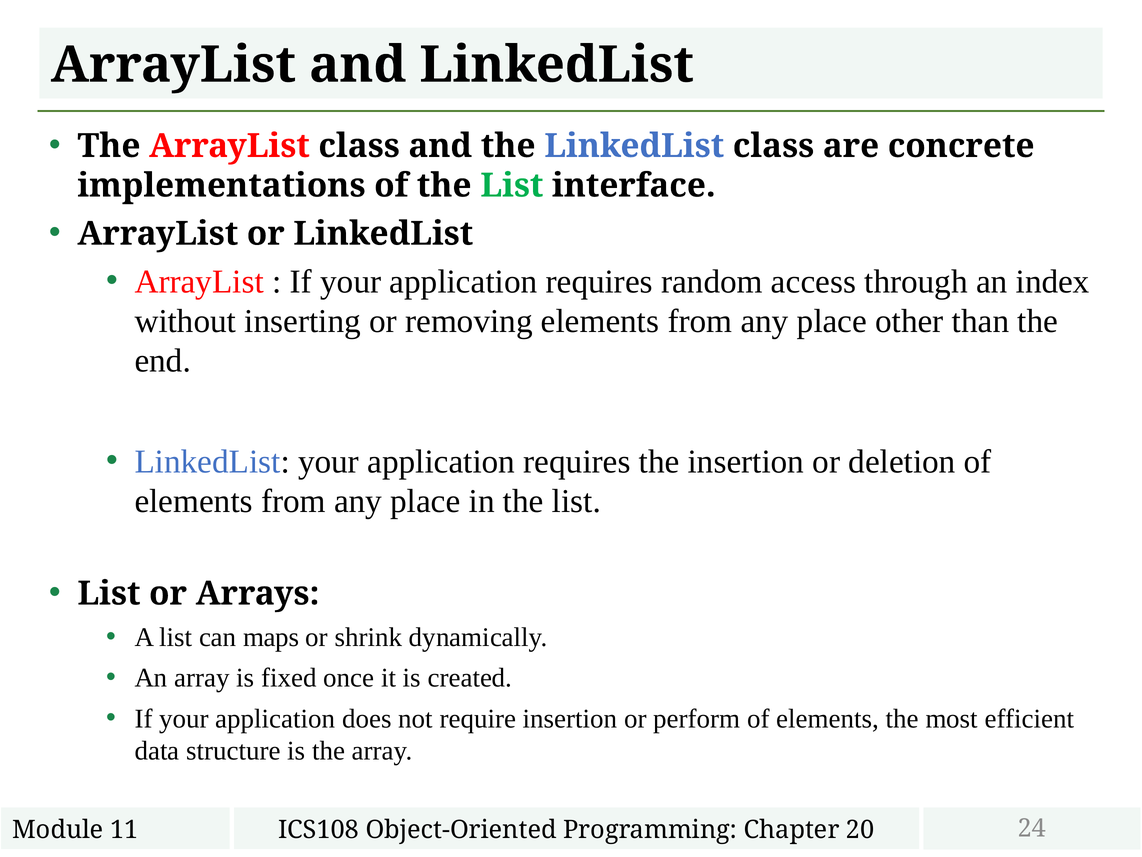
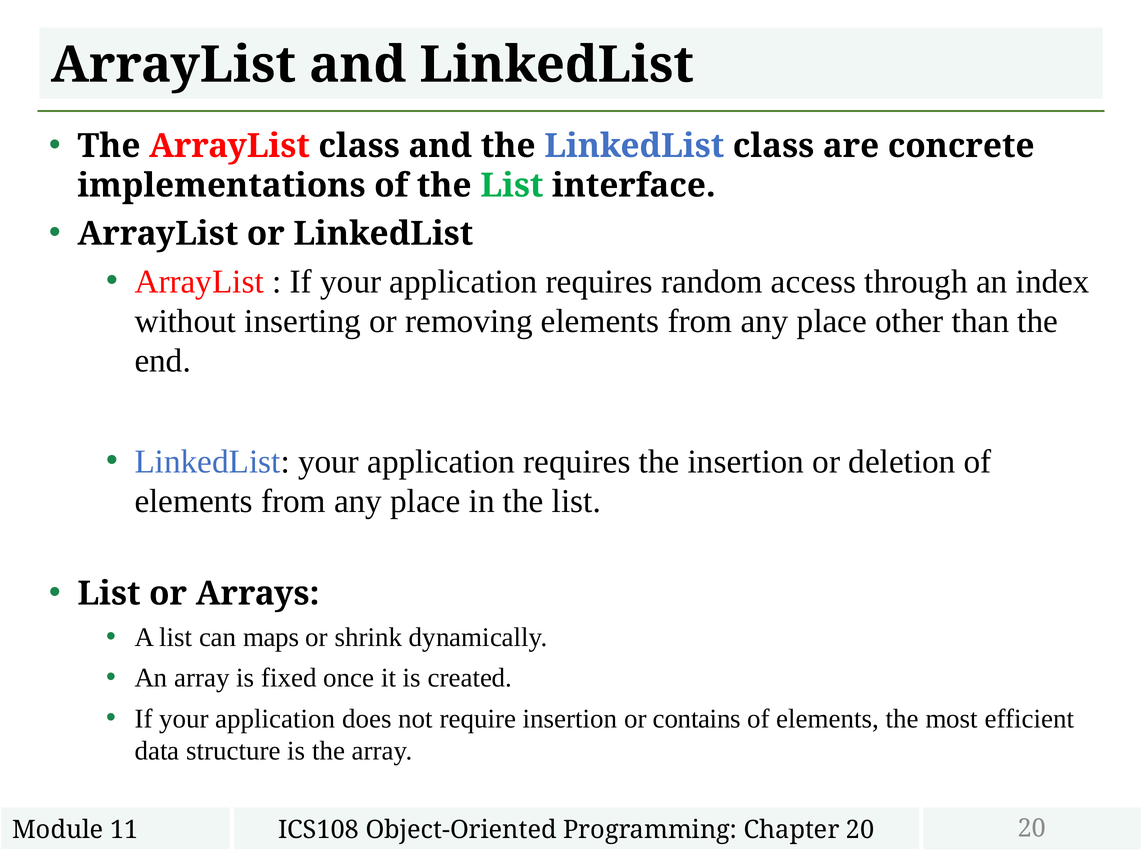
perform: perform -> contains
24 at (1032, 828): 24 -> 20
